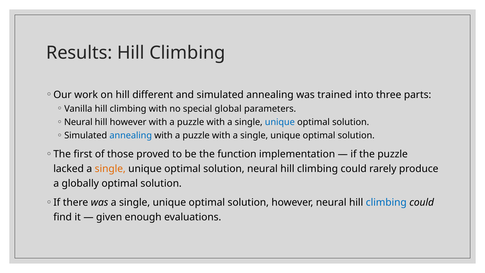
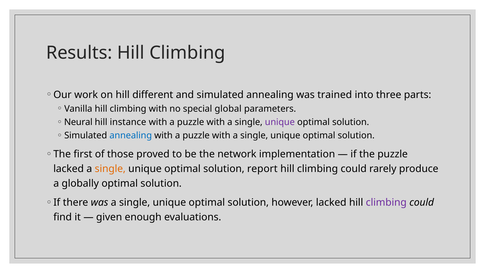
hill however: however -> instance
unique at (280, 122) colour: blue -> purple
function: function -> network
solution neural: neural -> report
however neural: neural -> lacked
climbing at (386, 202) colour: blue -> purple
